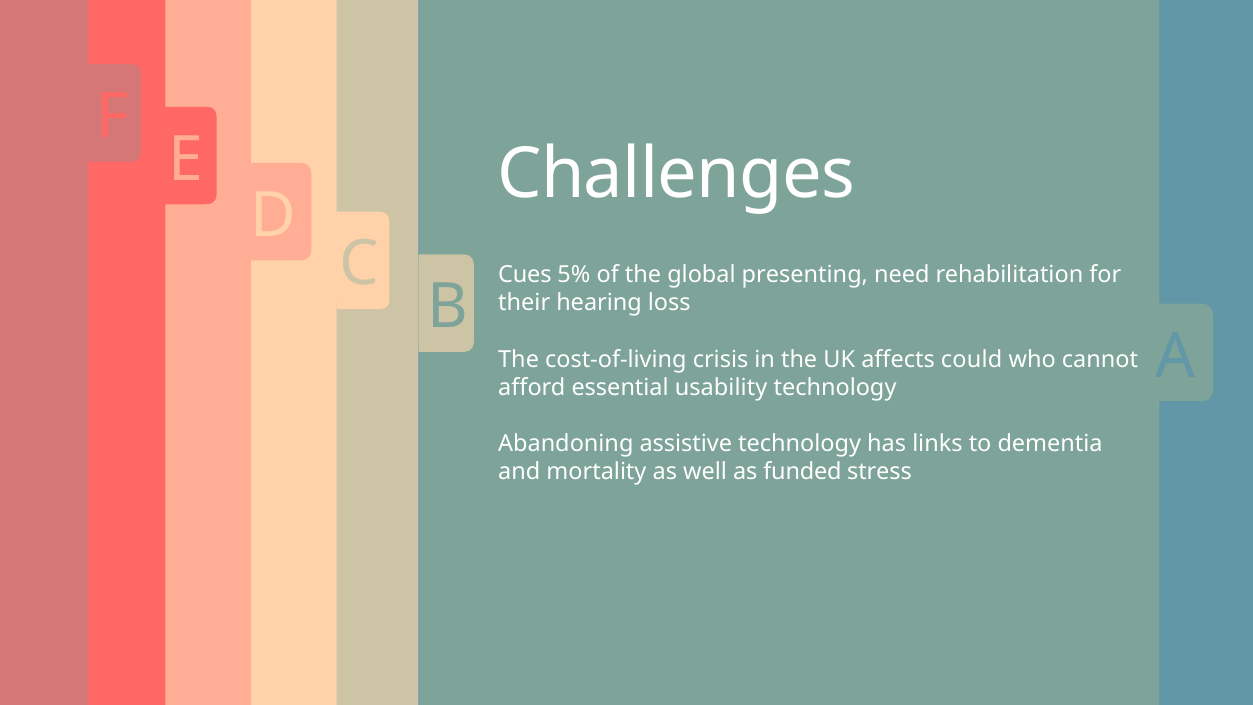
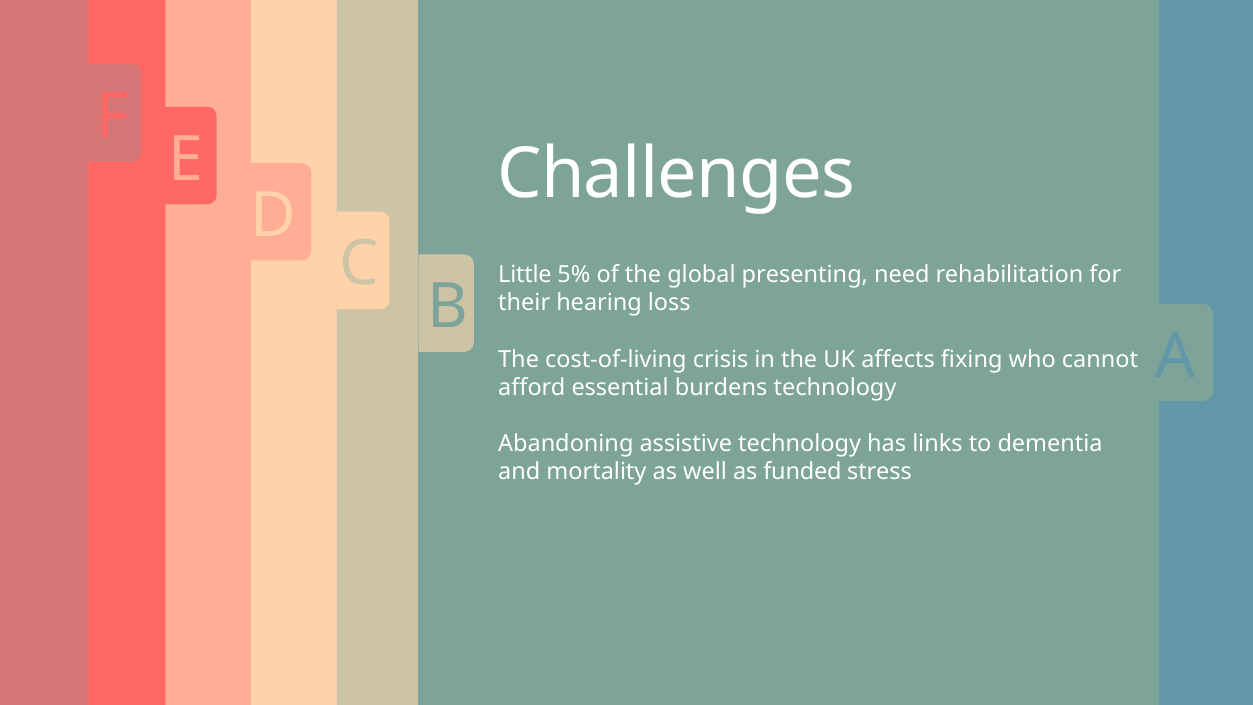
Cues: Cues -> Little
could: could -> fixing
usability: usability -> burdens
